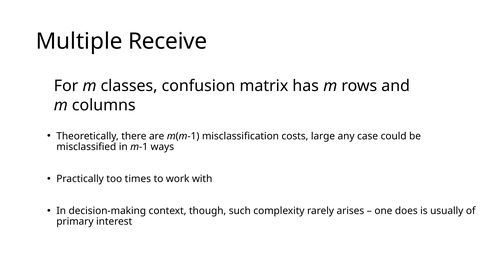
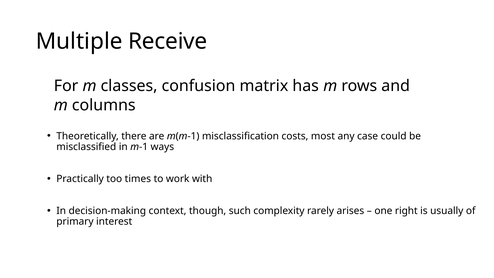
large: large -> most
does: does -> right
